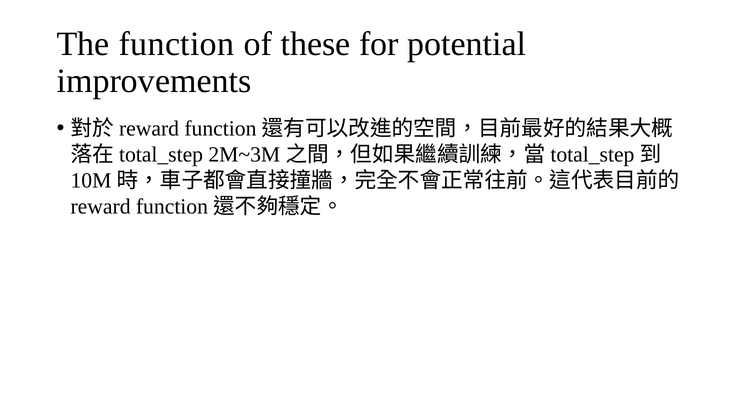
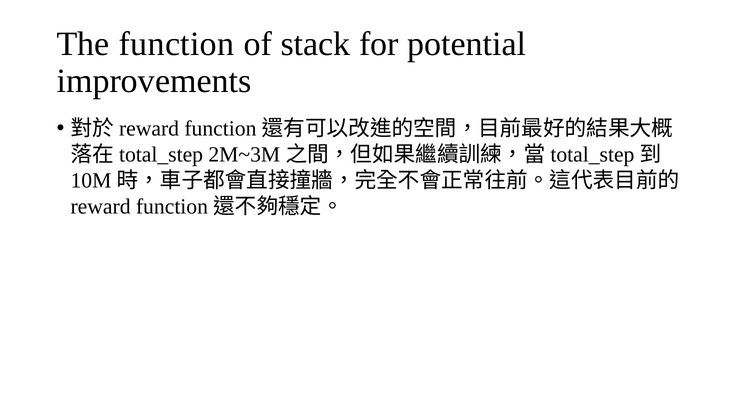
these: these -> stack
